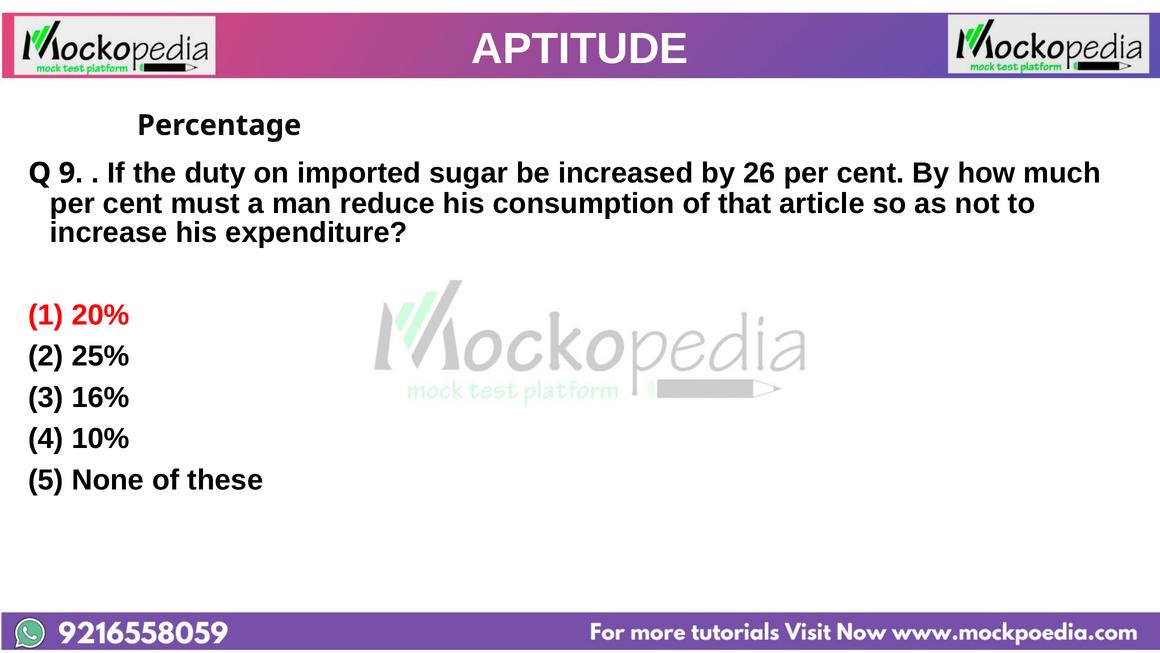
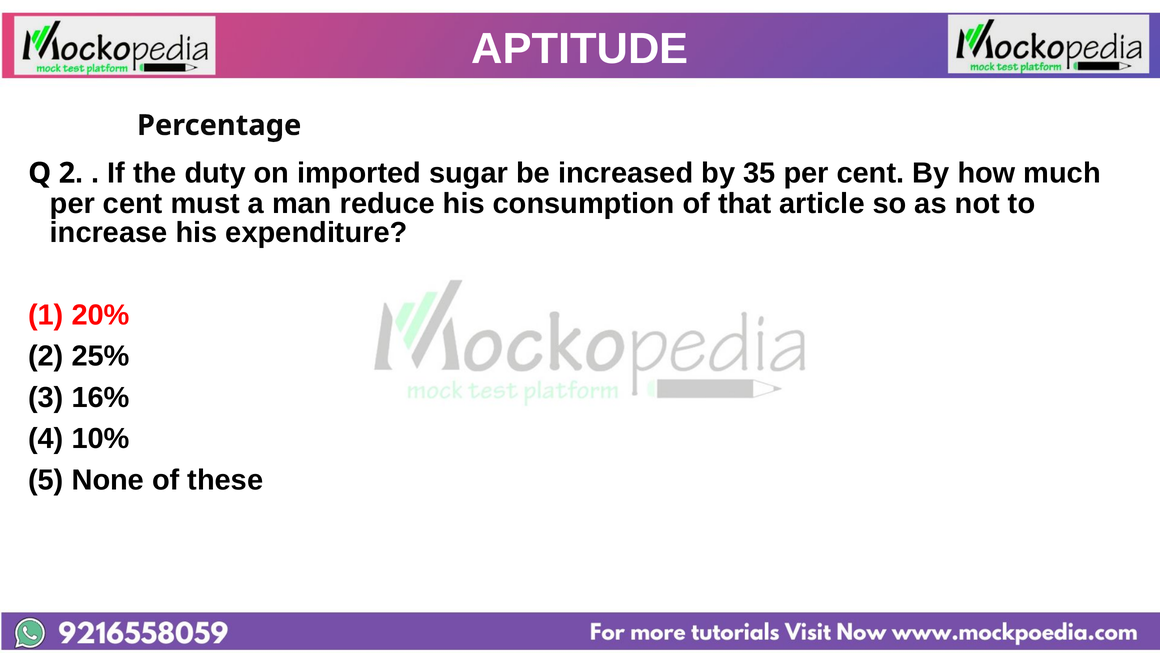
Q 9: 9 -> 2
26: 26 -> 35
